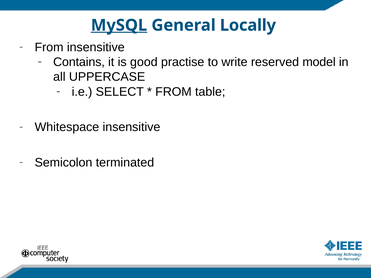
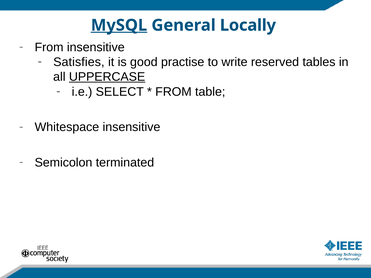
Contains: Contains -> Satisfies
model: model -> tables
UPPERCASE underline: none -> present
